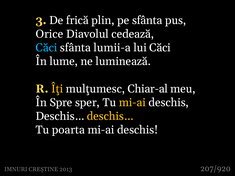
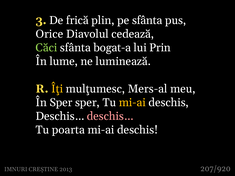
Căci at (46, 48) colour: light blue -> light green
lumii-a: lumii-a -> bogat-a
lui Căci: Căci -> Prin
Chiar-al: Chiar-al -> Mers-al
În Spre: Spre -> Sper
deschis… at (110, 116) colour: yellow -> pink
